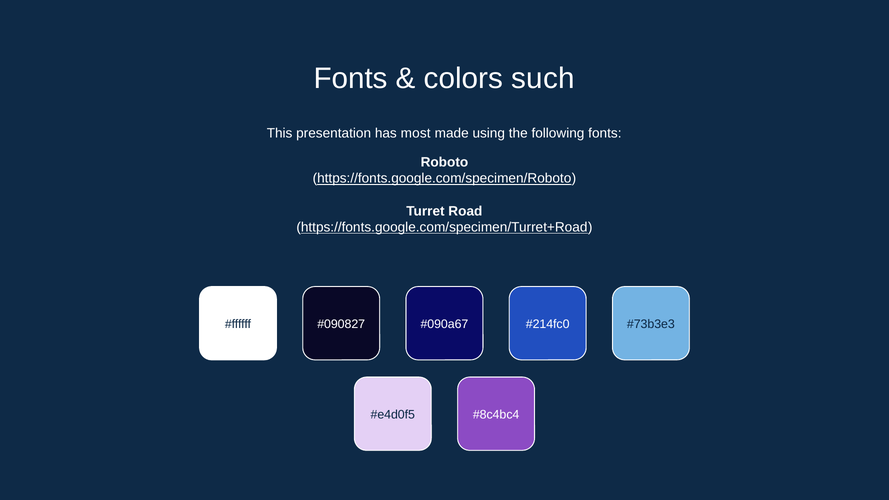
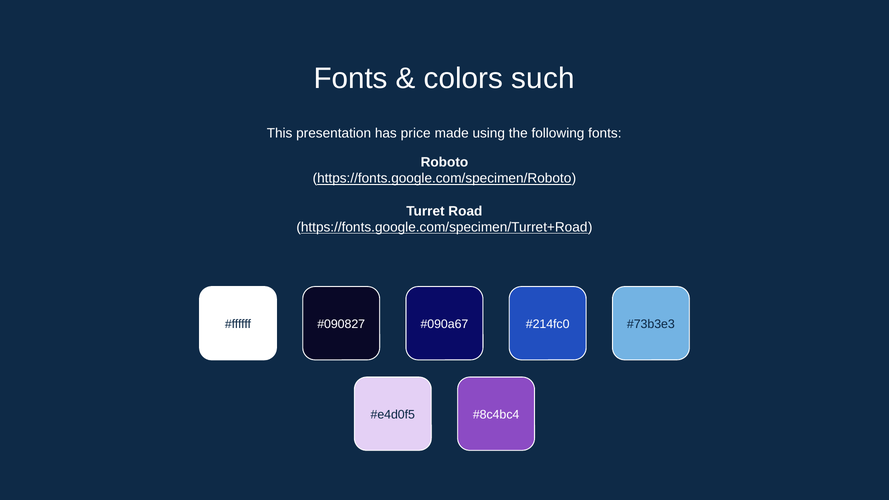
most: most -> price
